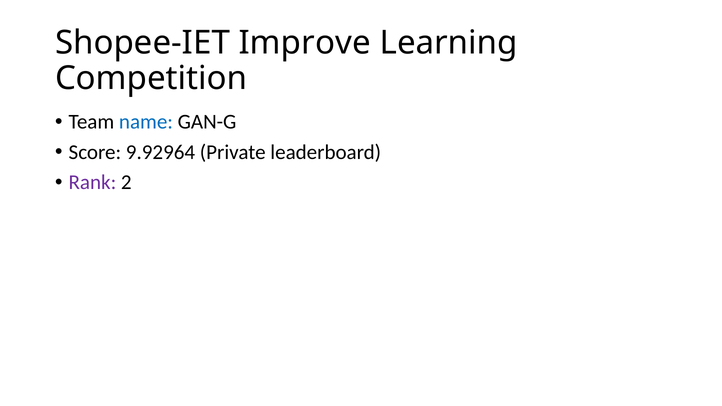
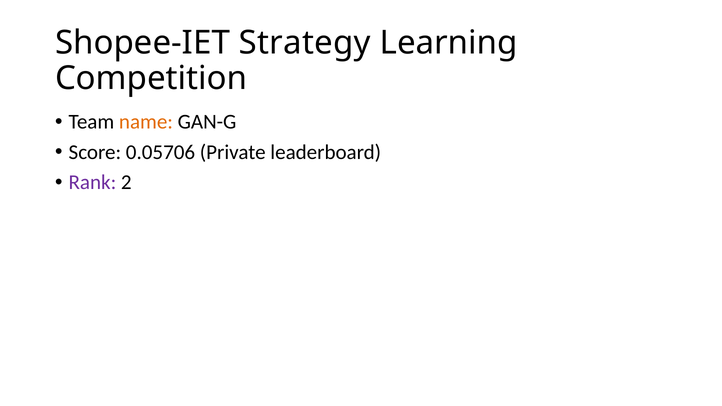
Improve: Improve -> Strategy
name colour: blue -> orange
9.92964: 9.92964 -> 0.05706
